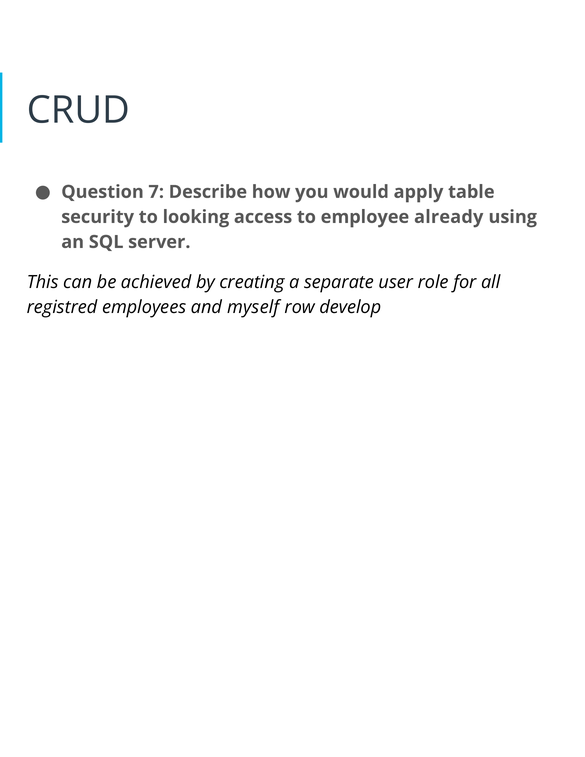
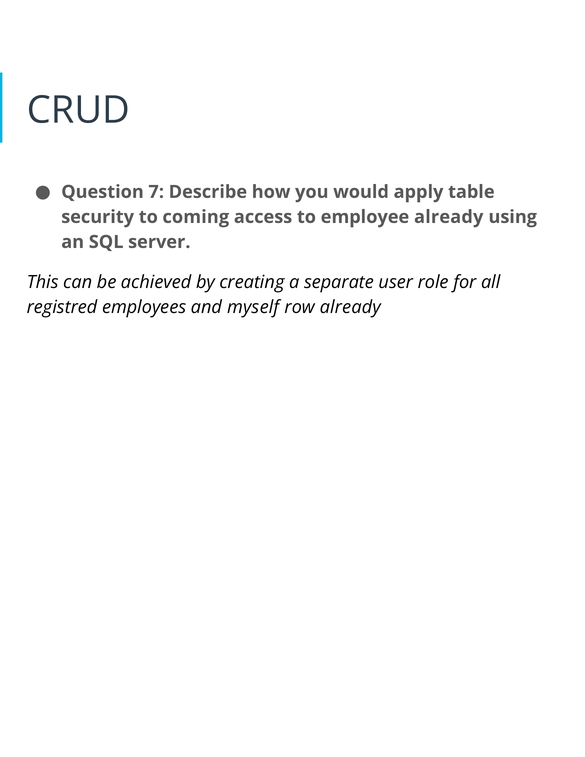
looking: looking -> coming
row develop: develop -> already
